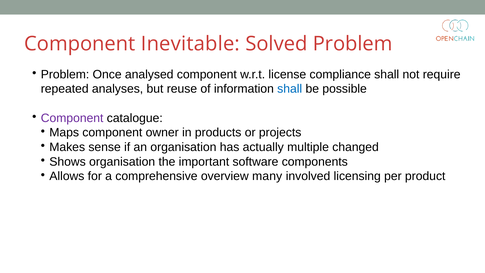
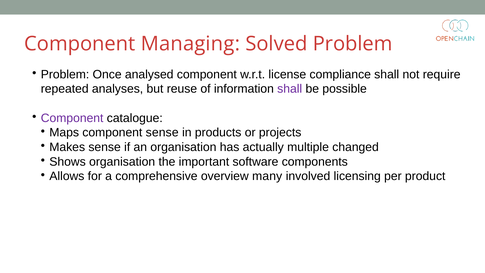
Inevitable: Inevitable -> Managing
shall at (290, 89) colour: blue -> purple
component owner: owner -> sense
